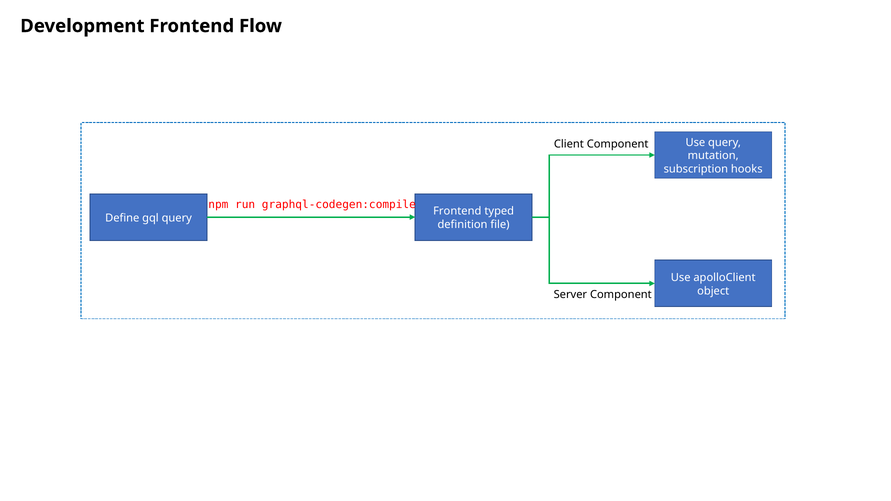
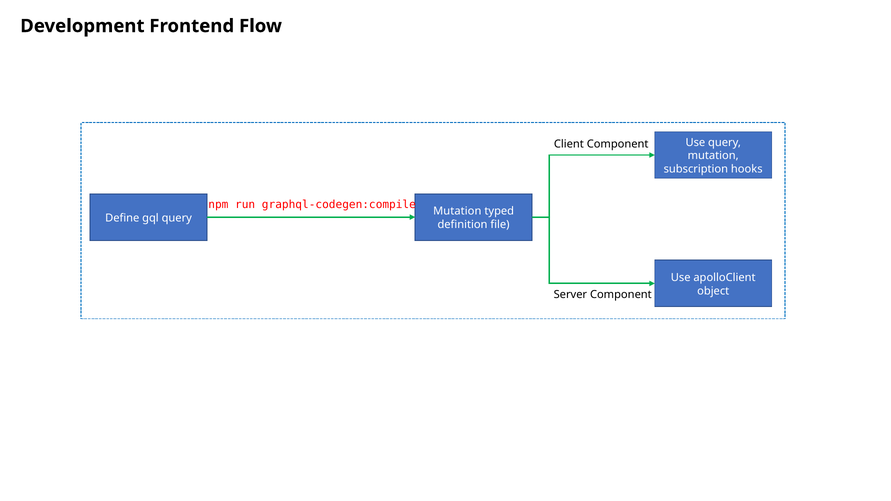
Frontend at (457, 211): Frontend -> Mutation
